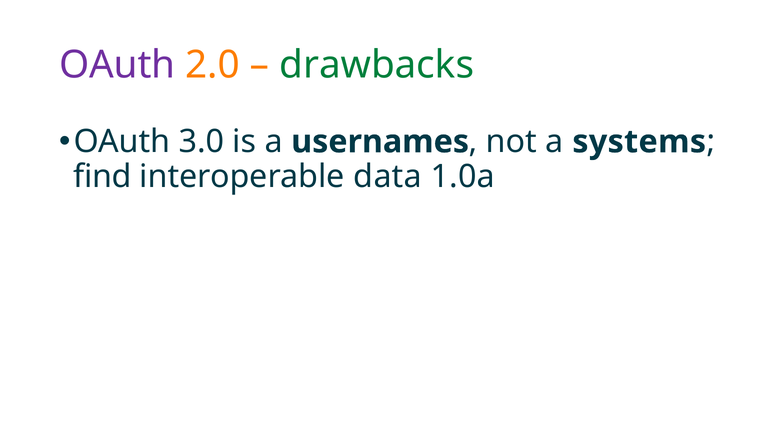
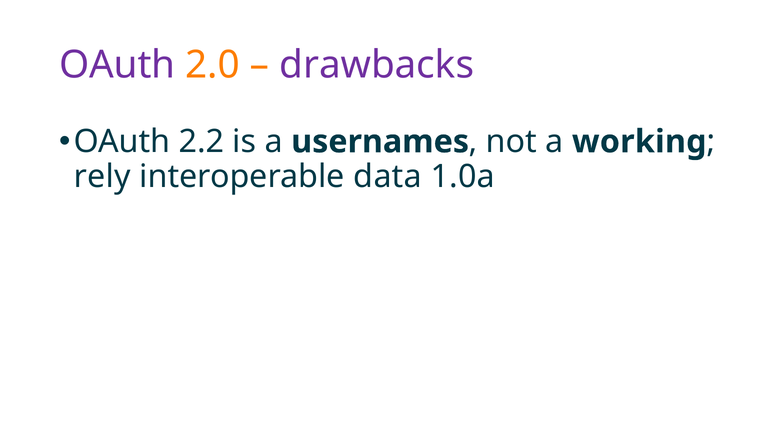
drawbacks colour: green -> purple
3.0: 3.0 -> 2.2
systems: systems -> working
find: find -> rely
